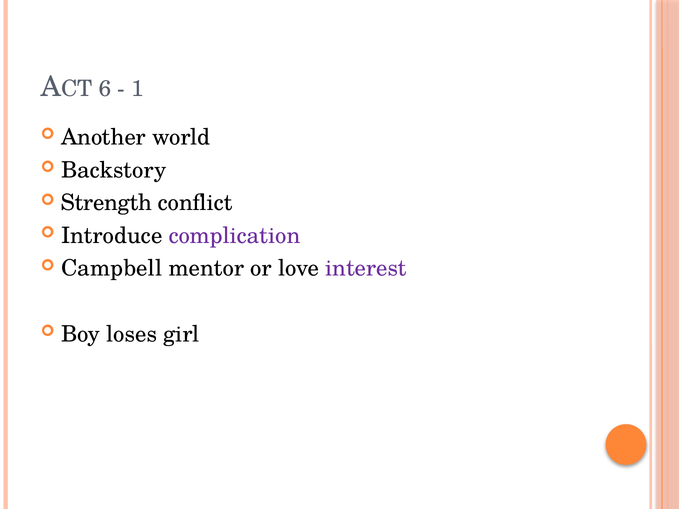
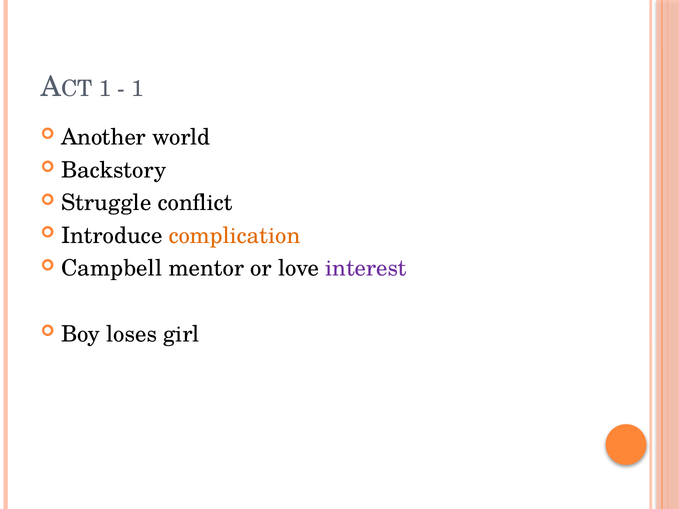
6 at (105, 89): 6 -> 1
Strength: Strength -> Struggle
complication colour: purple -> orange
